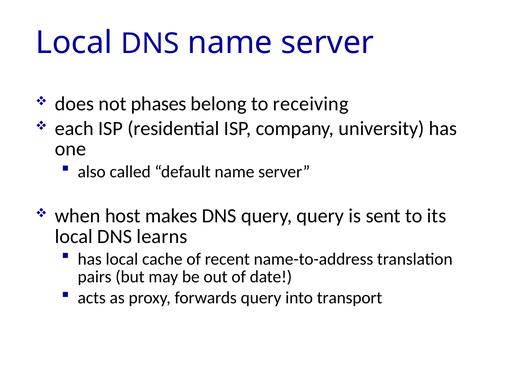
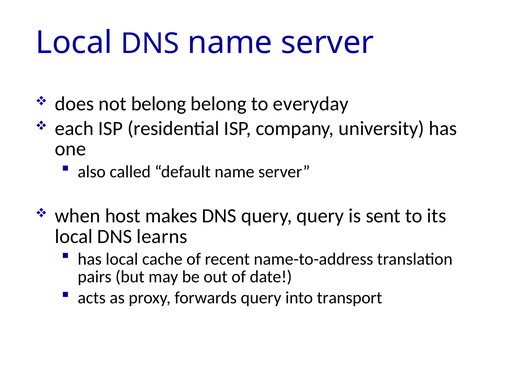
not phases: phases -> belong
receiving: receiving -> everyday
